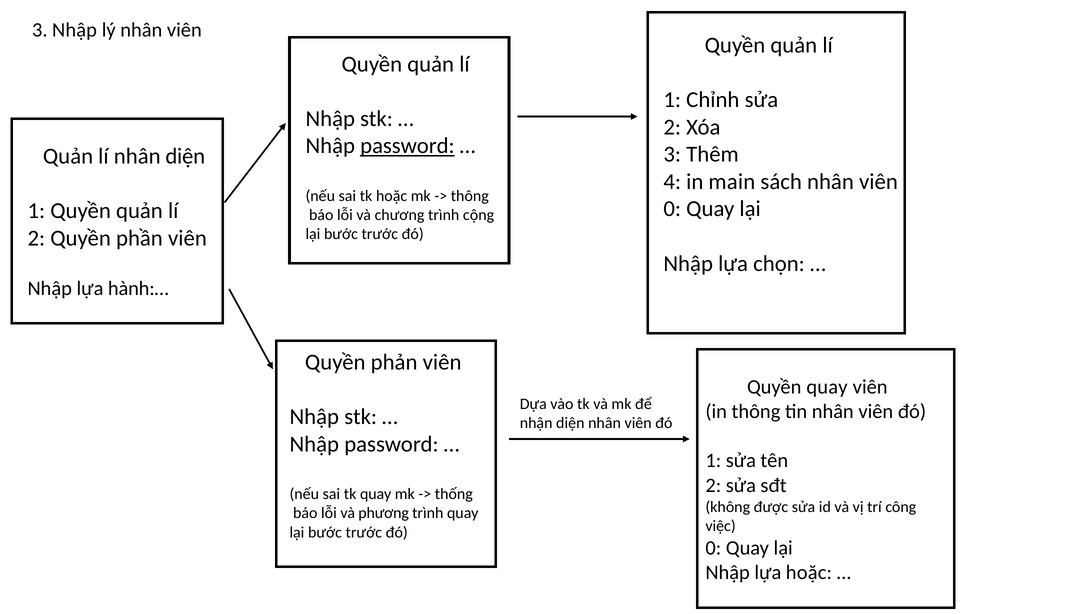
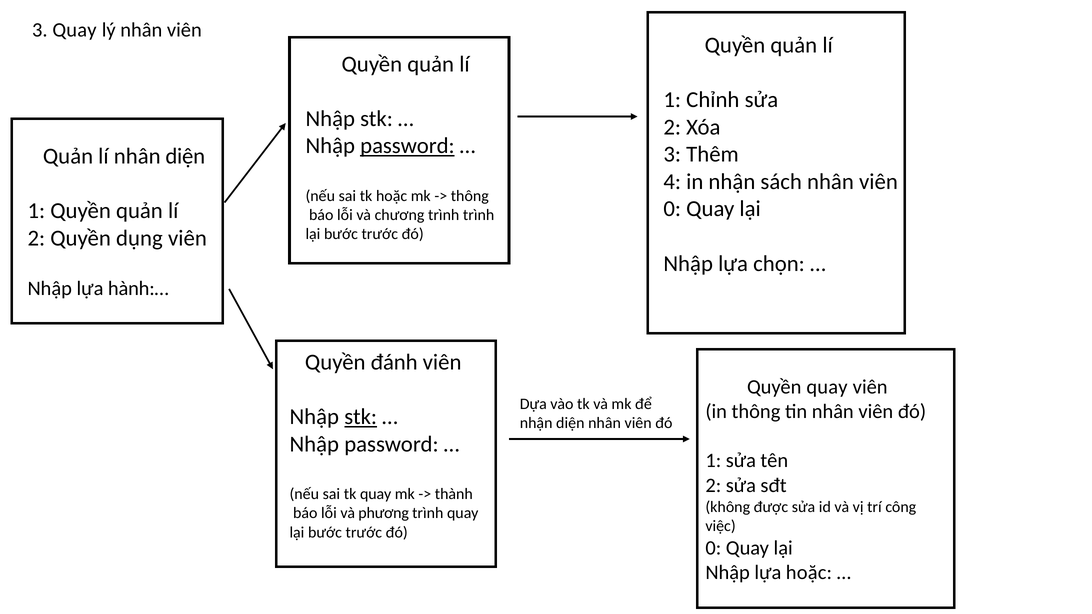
3 Nhập: Nhập -> Quay
in main: main -> nhận
trình cộng: cộng -> trình
phần: phần -> dụng
phản: phản -> đánh
stk at (361, 417) underline: none -> present
thống: thống -> thành
